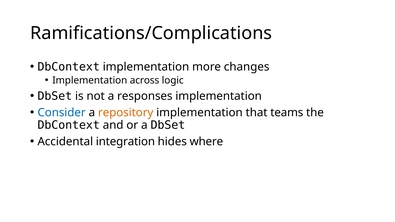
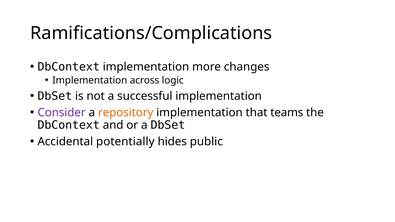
responses: responses -> successful
Consider colour: blue -> purple
integration: integration -> potentially
where: where -> public
